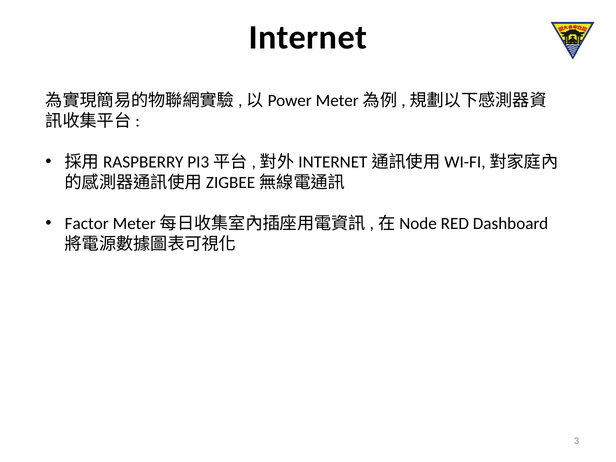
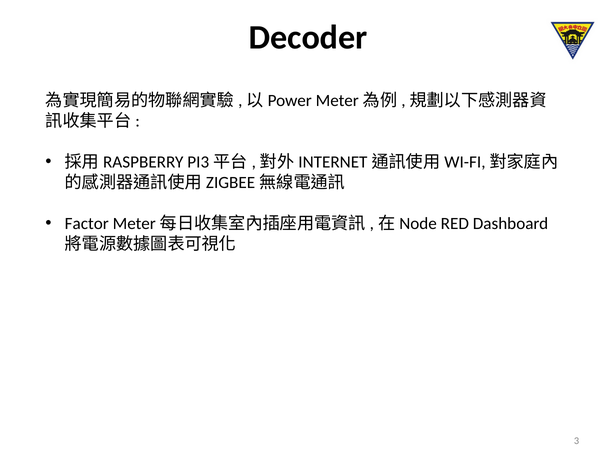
Internet: Internet -> Decoder
